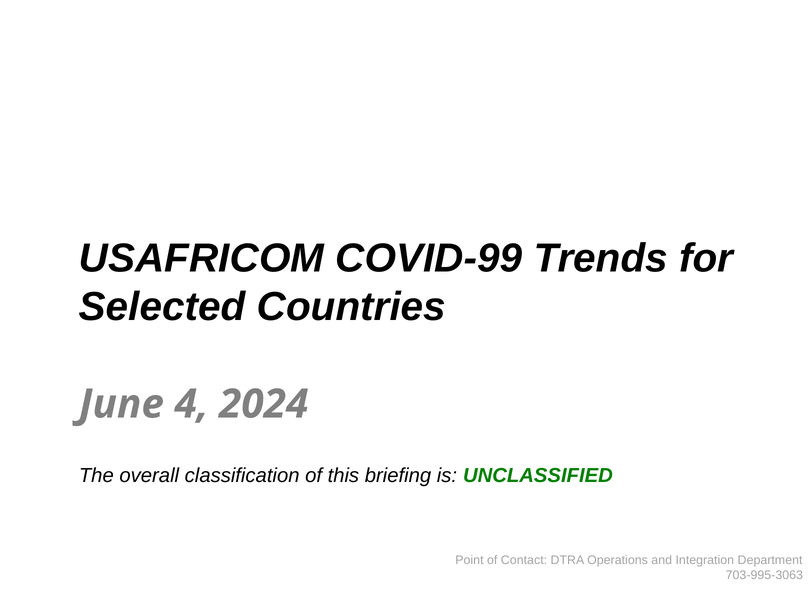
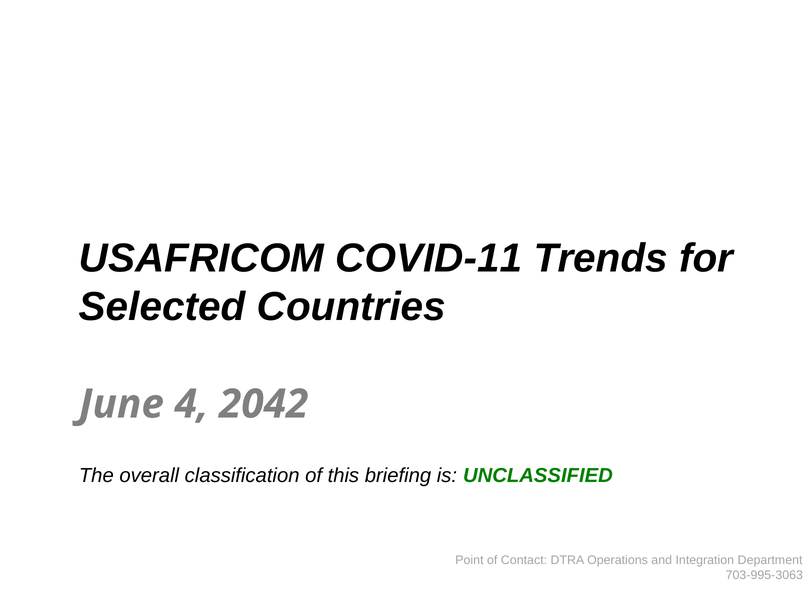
COVID-99: COVID-99 -> COVID-11
2024: 2024 -> 2042
